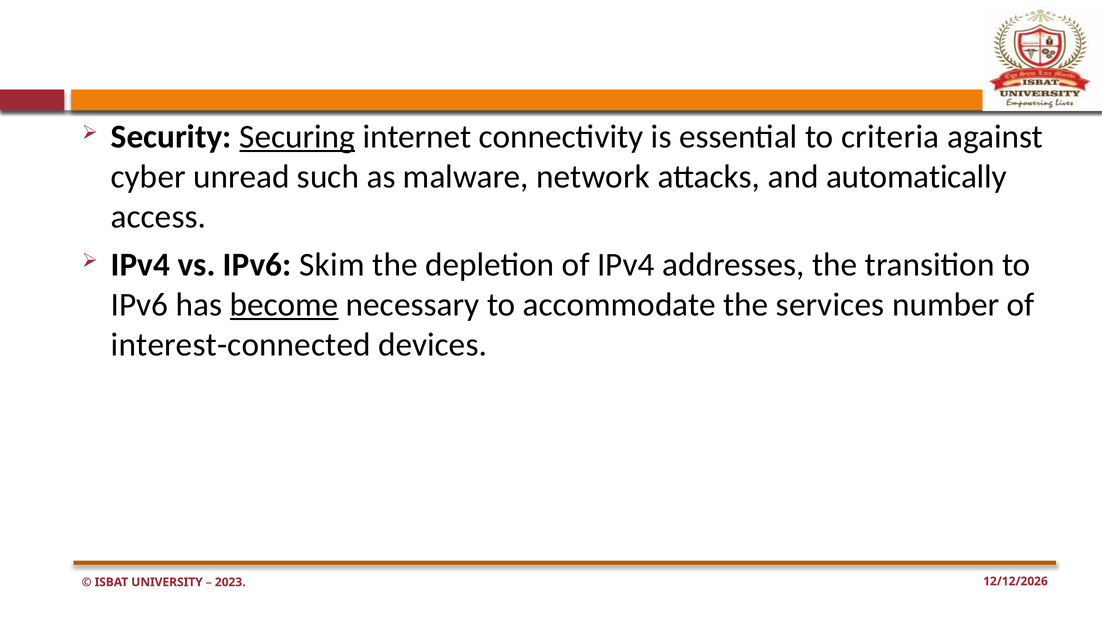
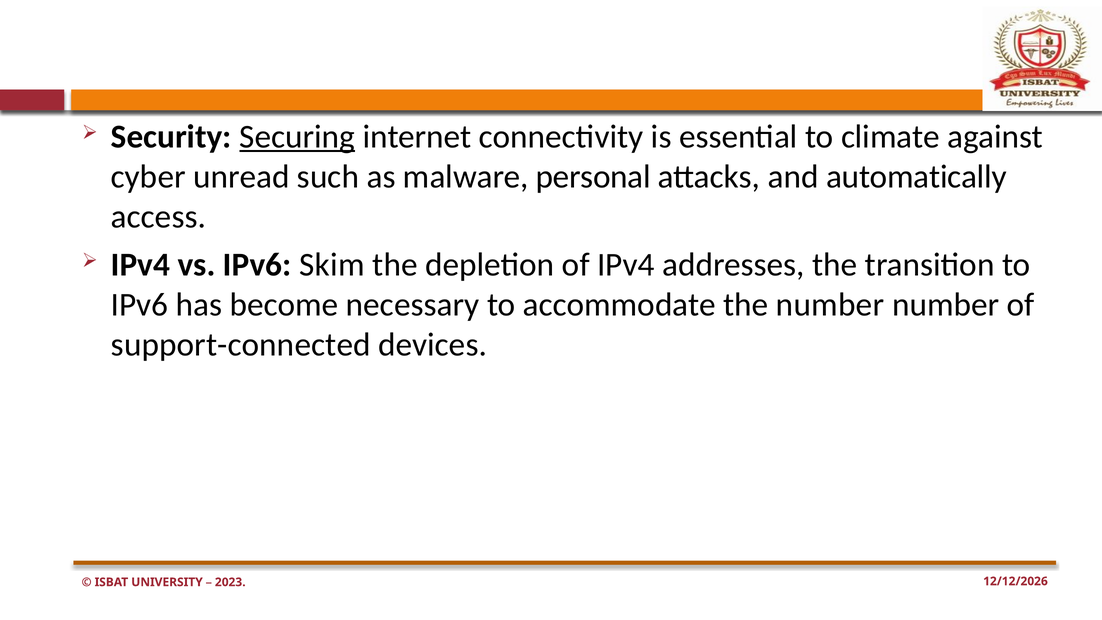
criteria: criteria -> climate
network: network -> personal
become underline: present -> none
the services: services -> number
interest-connected: interest-connected -> support-connected
